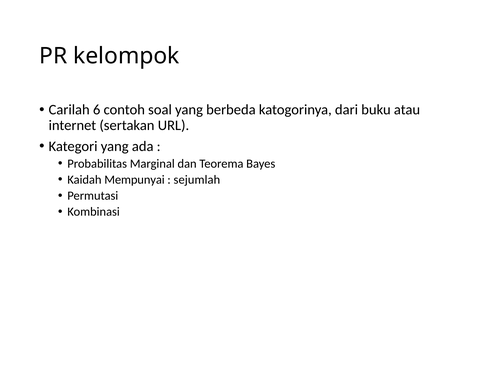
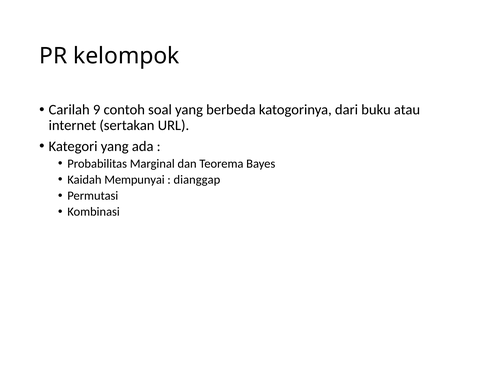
6: 6 -> 9
sejumlah: sejumlah -> dianggap
